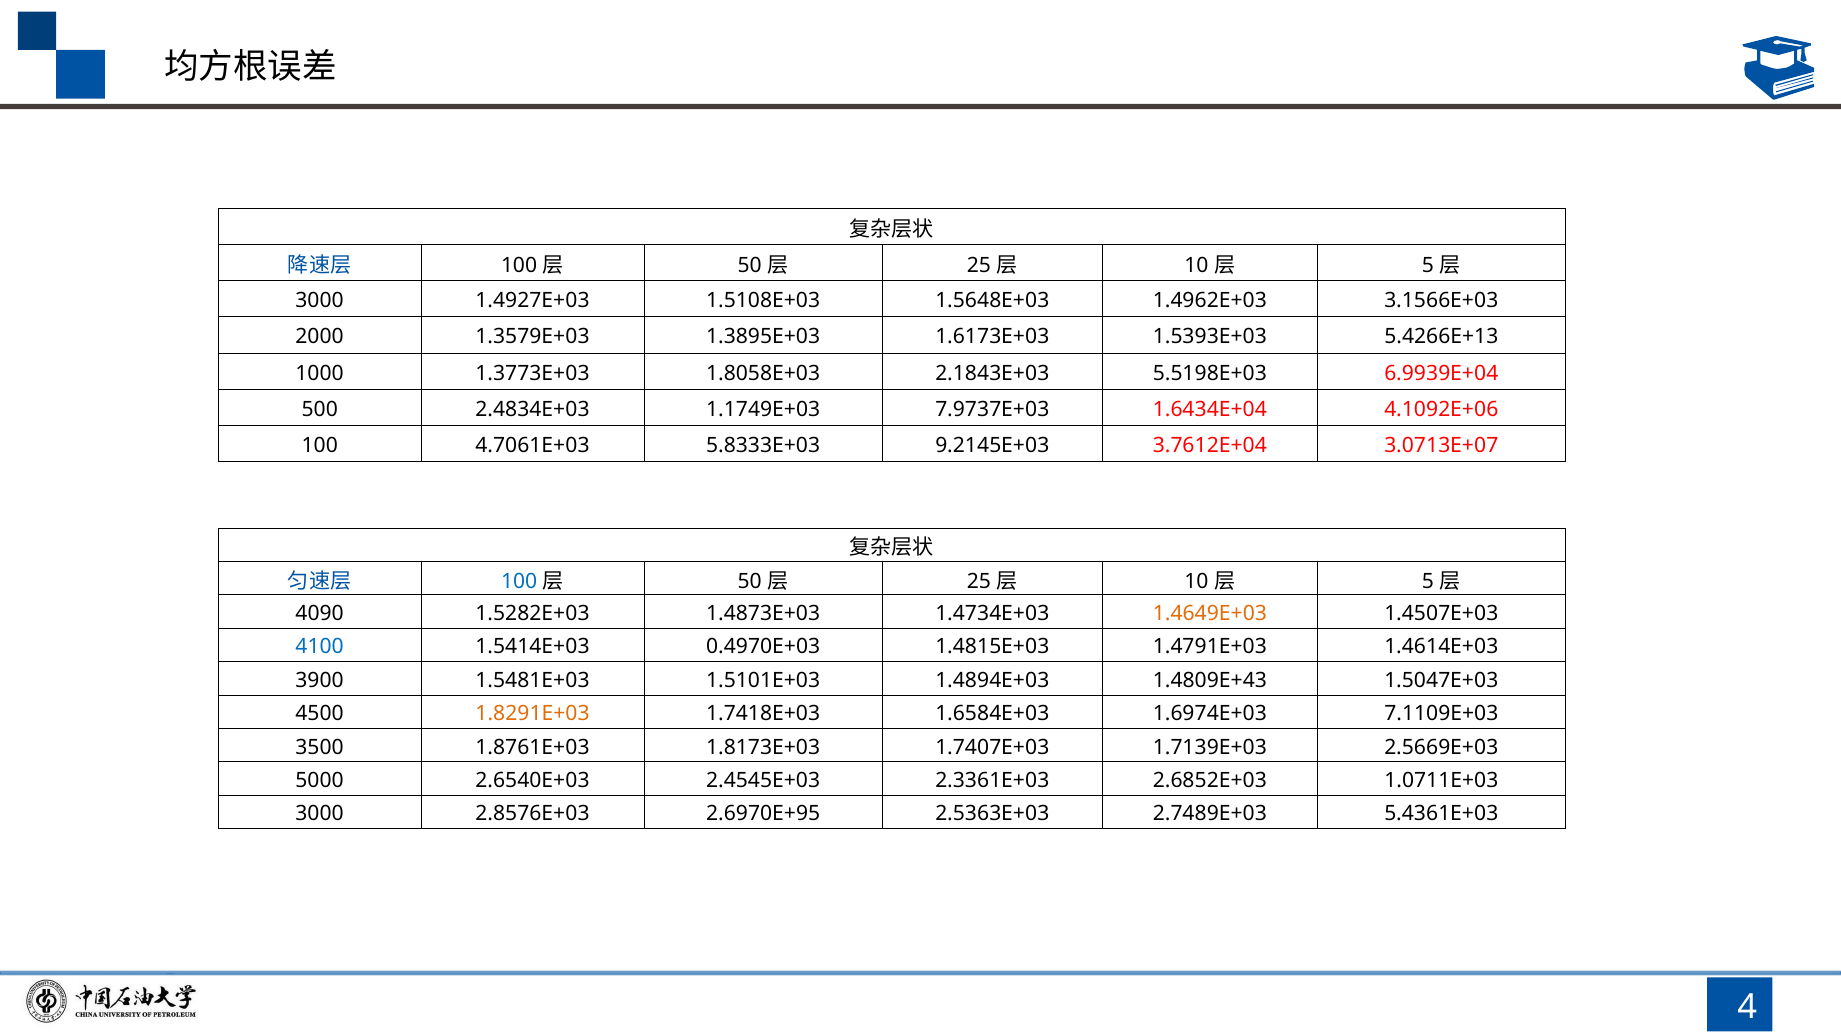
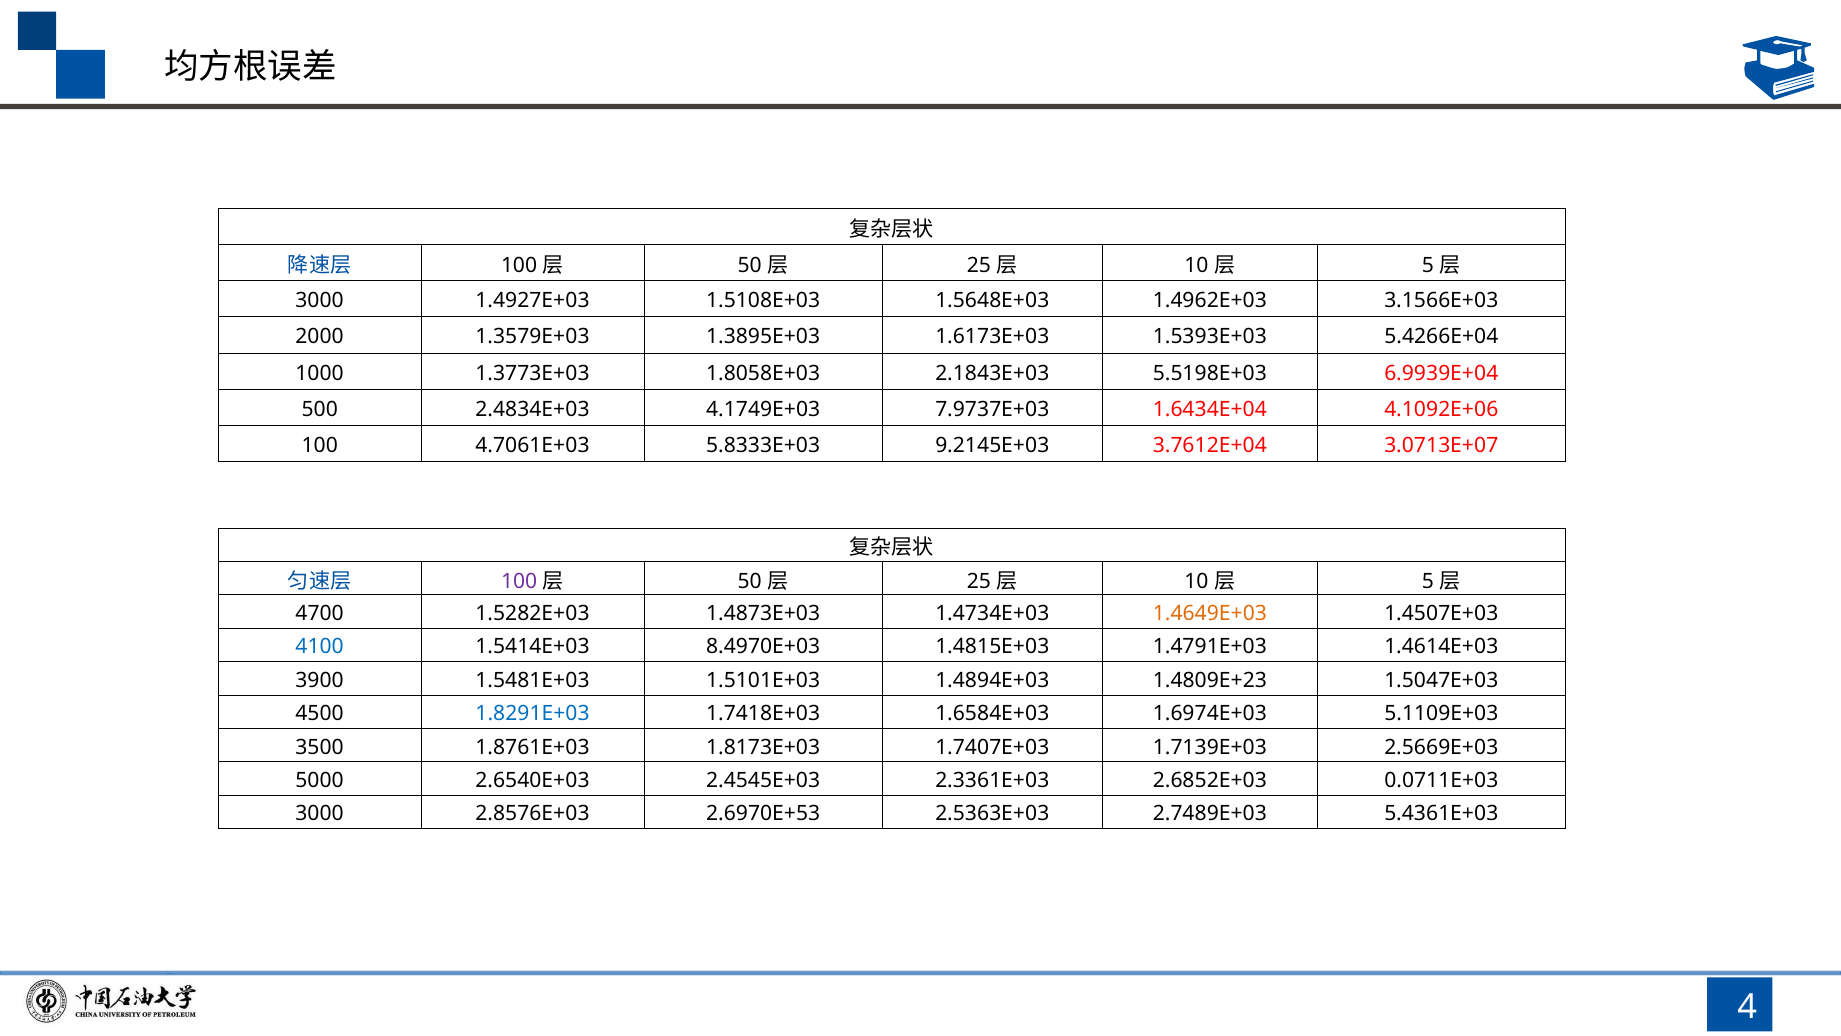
5.4266E+13: 5.4266E+13 -> 5.4266E+04
1.1749E+03: 1.1749E+03 -> 4.1749E+03
100 at (519, 581) colour: blue -> purple
4090: 4090 -> 4700
0.4970E+03: 0.4970E+03 -> 8.4970E+03
1.4809E+43: 1.4809E+43 -> 1.4809E+23
1.8291E+03 colour: orange -> blue
7.1109E+03: 7.1109E+03 -> 5.1109E+03
1.0711E+03: 1.0711E+03 -> 0.0711E+03
2.6970E+95: 2.6970E+95 -> 2.6970E+53
